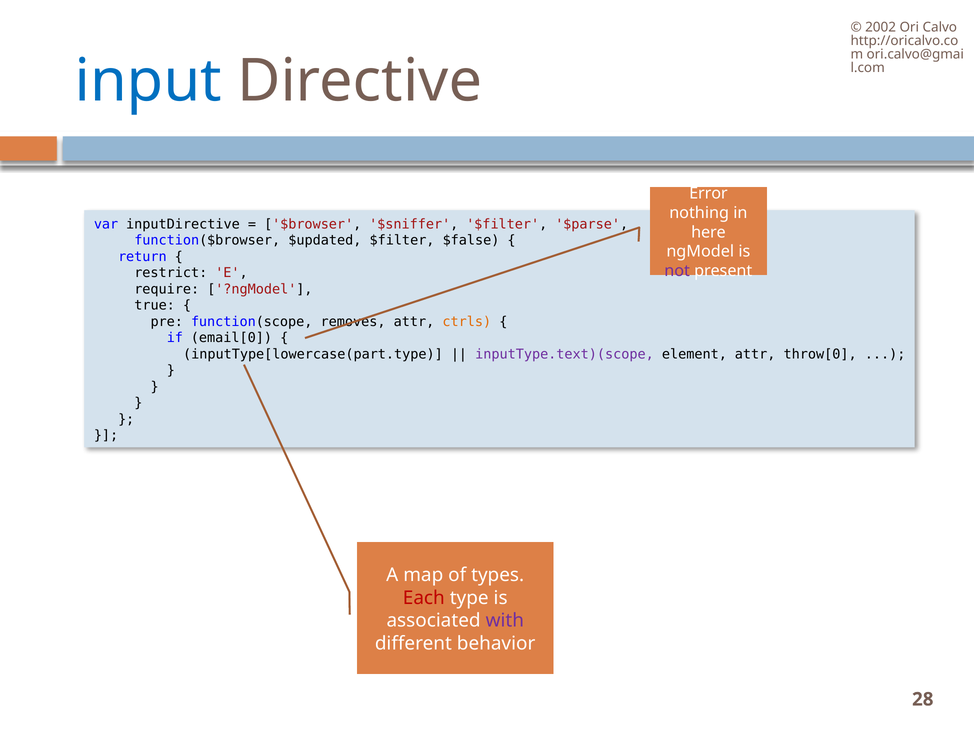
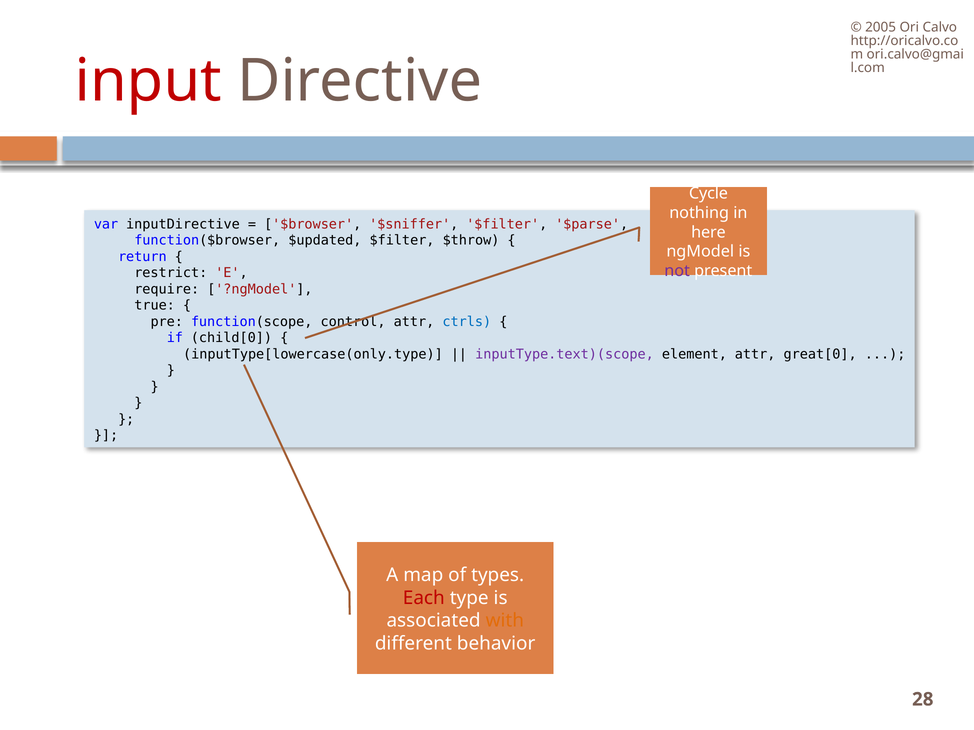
2002: 2002 -> 2005
input colour: blue -> red
Error: Error -> Cycle
$false: $false -> $throw
removes: removes -> control
ctrls colour: orange -> blue
email[0: email[0 -> child[0
inputType[lowercase(part.type: inputType[lowercase(part.type -> inputType[lowercase(only.type
throw[0: throw[0 -> great[0
with colour: purple -> orange
